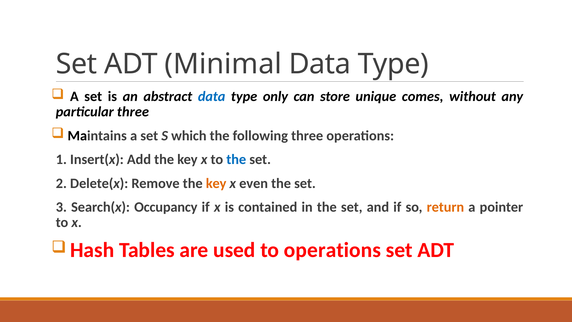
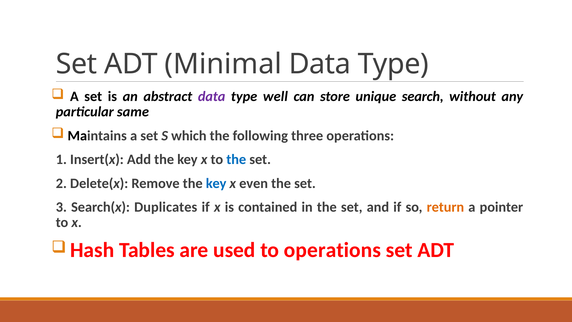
data at (212, 96) colour: blue -> purple
only: only -> well
comes: comes -> search
particular three: three -> same
key at (216, 183) colour: orange -> blue
Occupancy: Occupancy -> Duplicates
